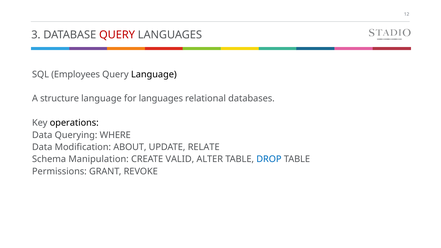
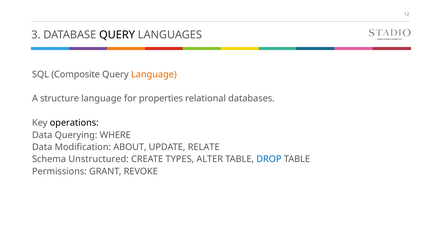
QUERY at (117, 35) colour: red -> black
Employees: Employees -> Composite
Language at (154, 74) colour: black -> orange
for languages: languages -> properties
Manipulation: Manipulation -> Unstructured
VALID: VALID -> TYPES
